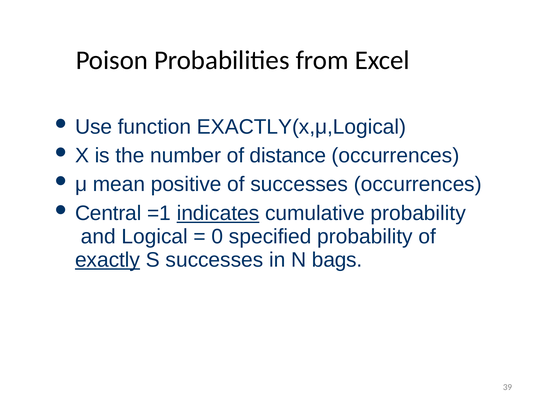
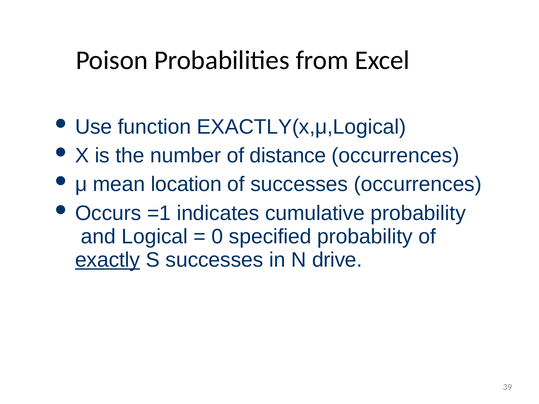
positive: positive -> location
Central: Central -> Occurs
indicates underline: present -> none
bags: bags -> drive
